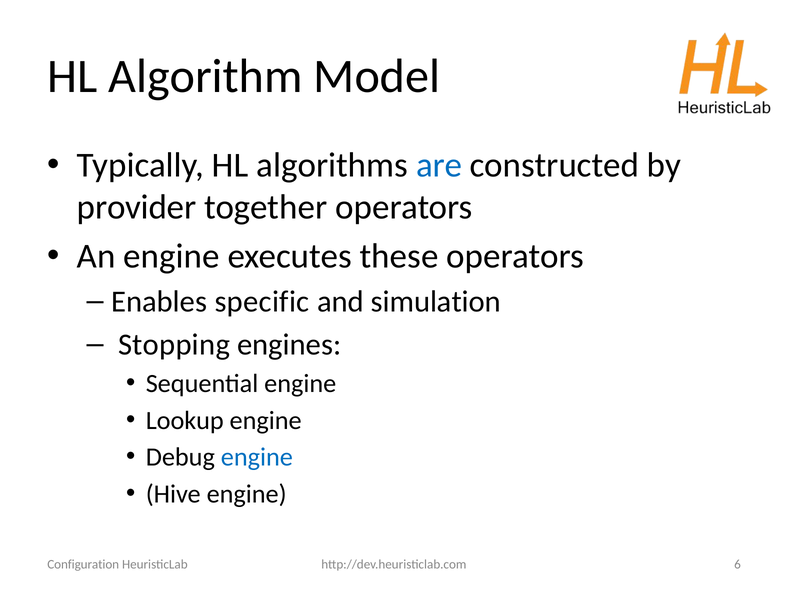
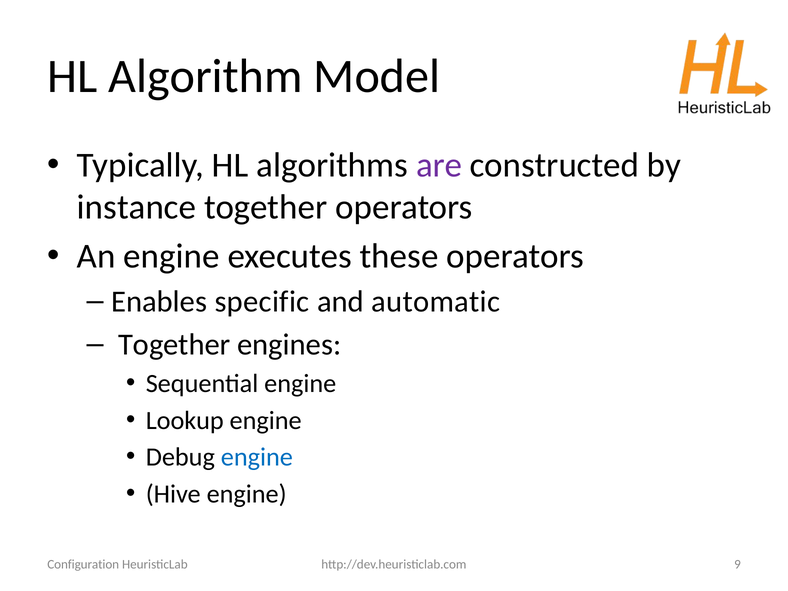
are colour: blue -> purple
provider: provider -> instance
simulation: simulation -> automatic
Stopping at (174, 345): Stopping -> Together
6: 6 -> 9
